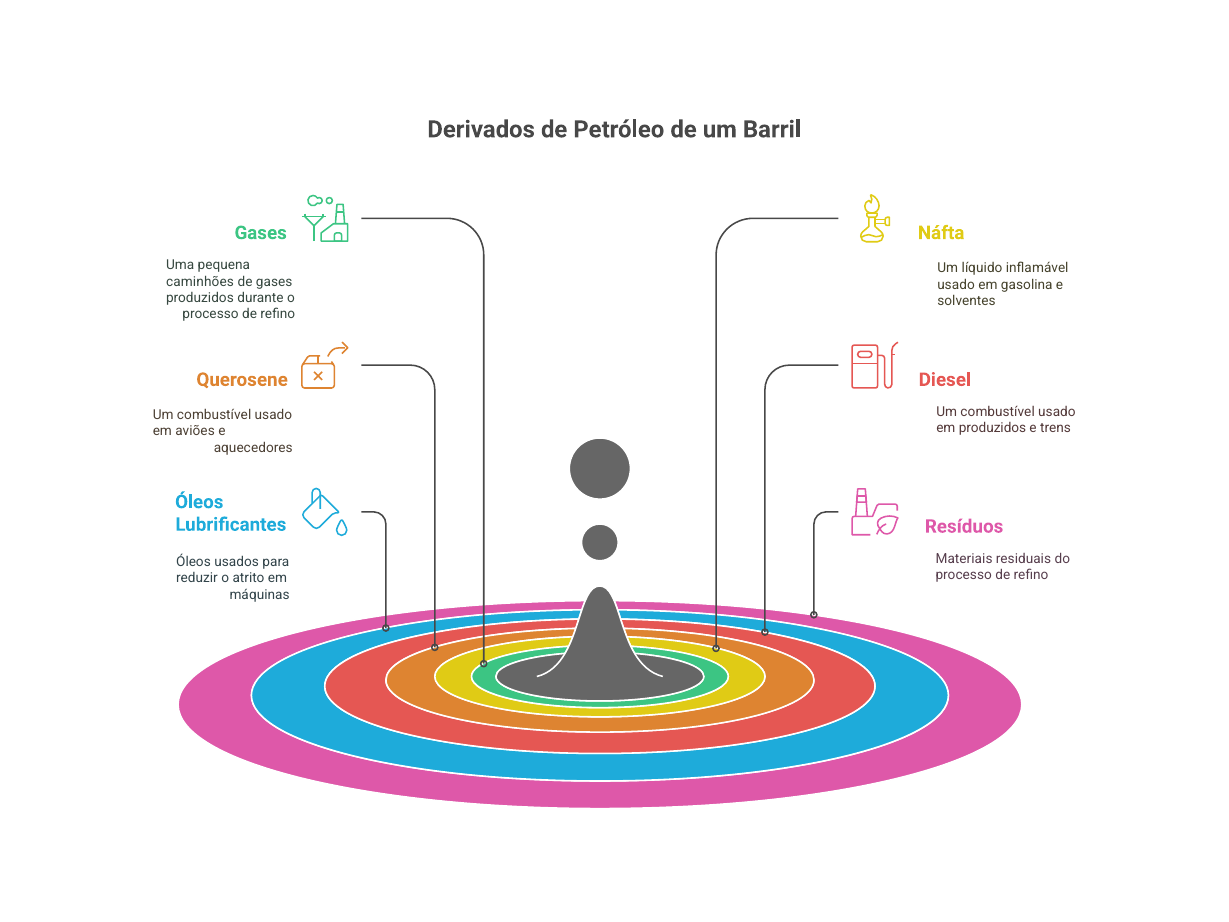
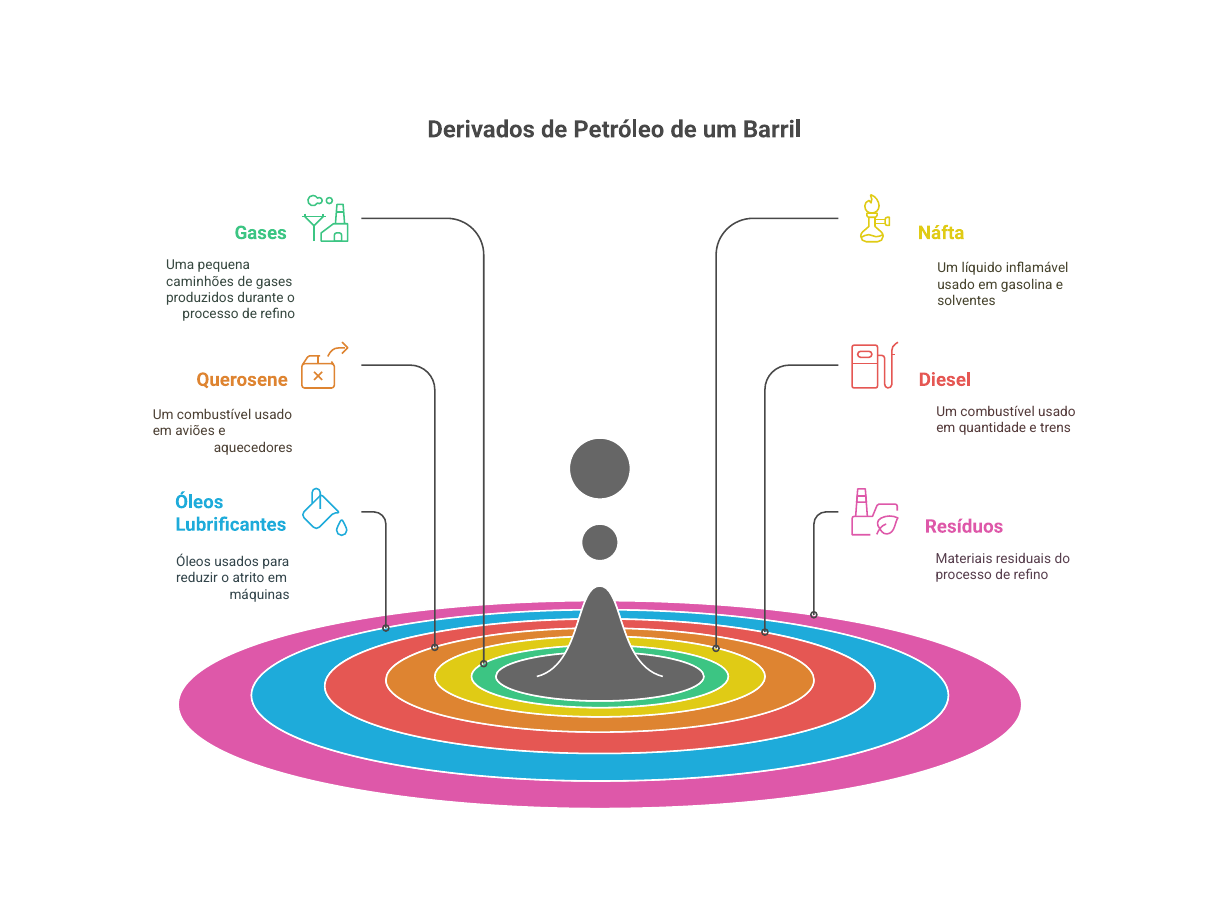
em produzidos: produzidos -> quantidade
